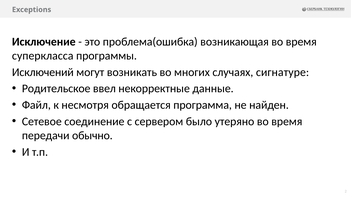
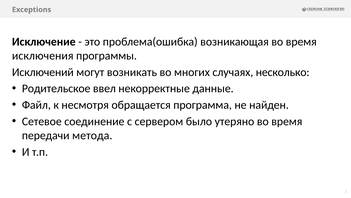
суперкласса: суперкласса -> исключения
сигнатуре: сигнатуре -> несколько
обычно: обычно -> метода
